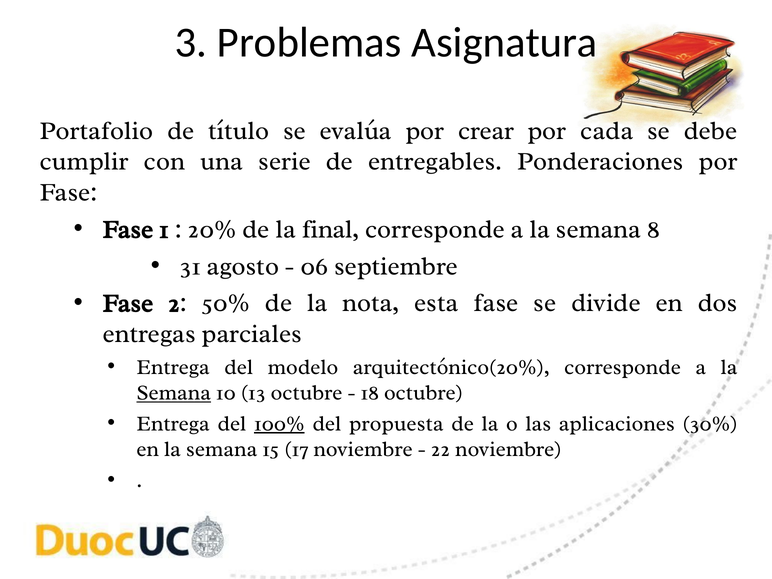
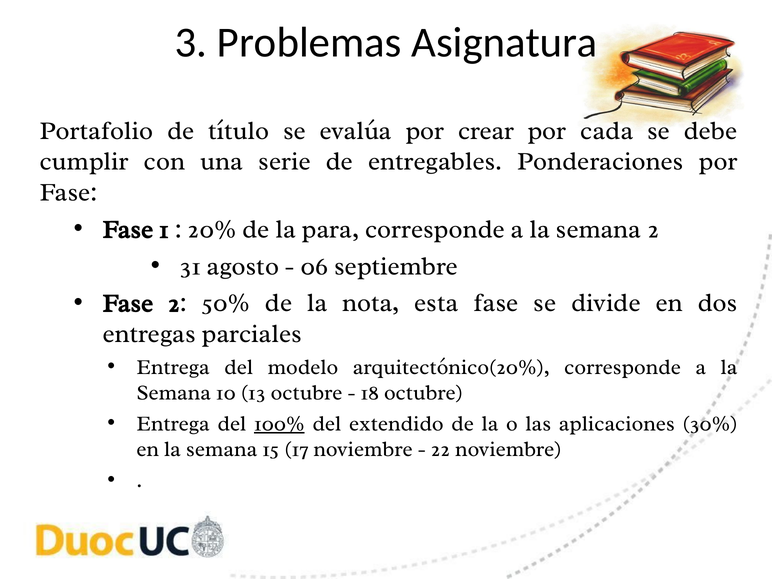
final: final -> para
semana 8: 8 -> 2
Semana at (174, 393) underline: present -> none
propuesta: propuesta -> extendido
